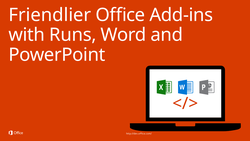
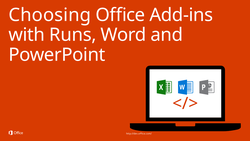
Friendlier: Friendlier -> Choosing
